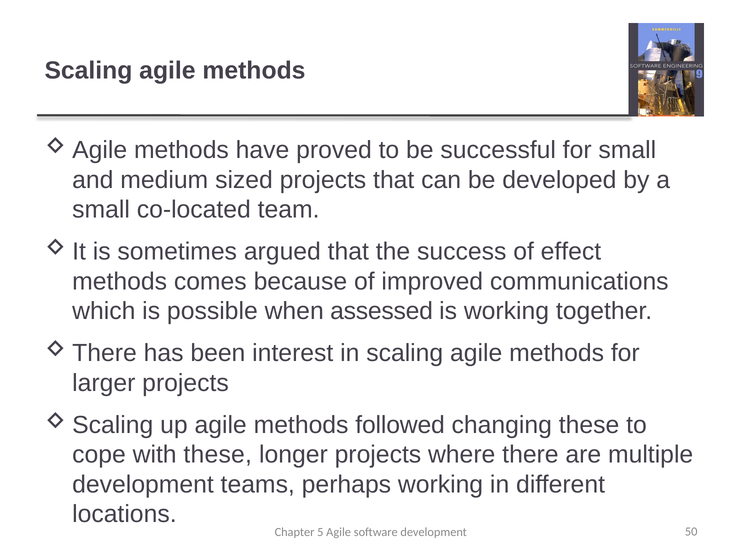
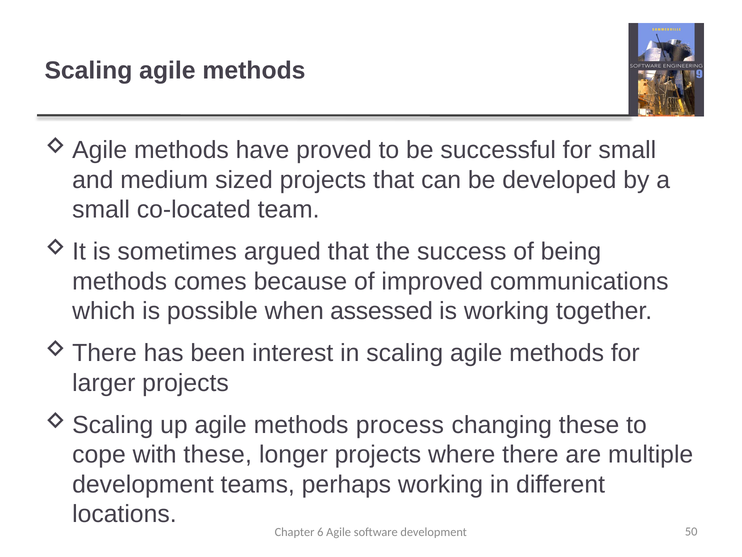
effect: effect -> being
followed: followed -> process
5: 5 -> 6
